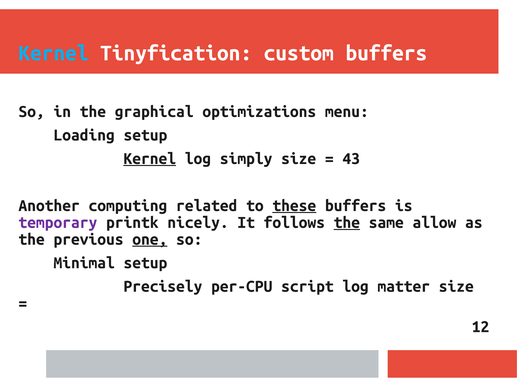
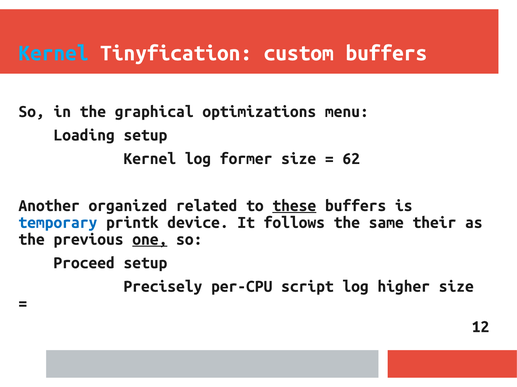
Kernel at (150, 159) underline: present -> none
simply: simply -> former
43: 43 -> 62
computing: computing -> organized
temporary colour: purple -> blue
nicely: nicely -> device
the at (347, 223) underline: present -> none
allow: allow -> their
Minimal: Minimal -> Proceed
matter: matter -> higher
